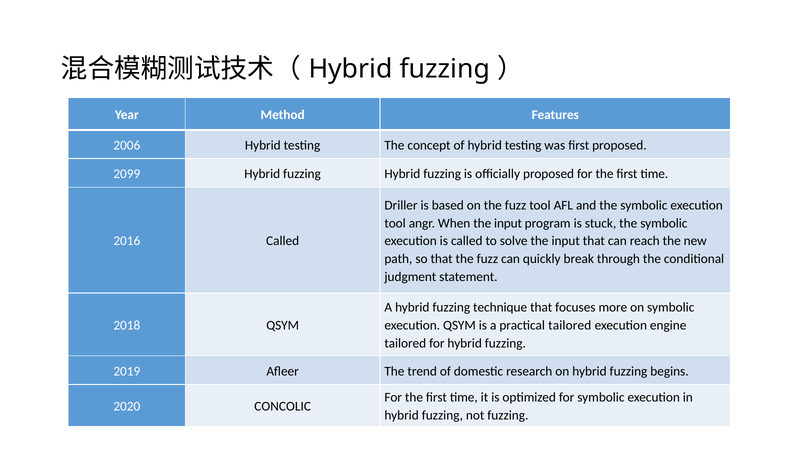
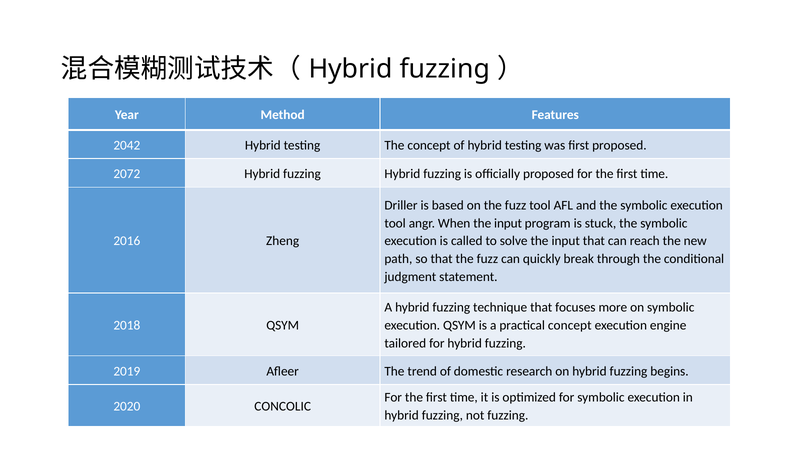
2006: 2006 -> 2042
2099: 2099 -> 2072
2016 Called: Called -> Zheng
practical tailored: tailored -> concept
